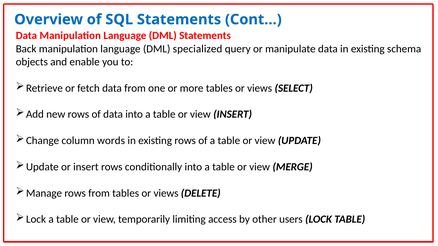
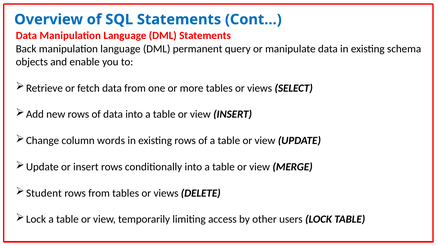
specialized: specialized -> permanent
Manage: Manage -> Student
